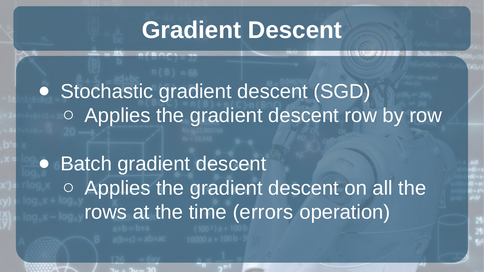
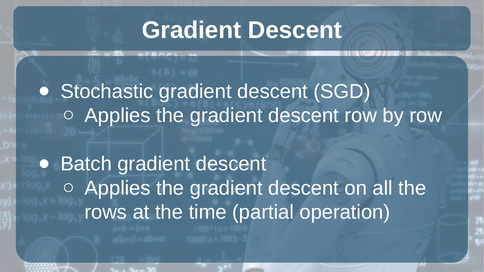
errors: errors -> partial
